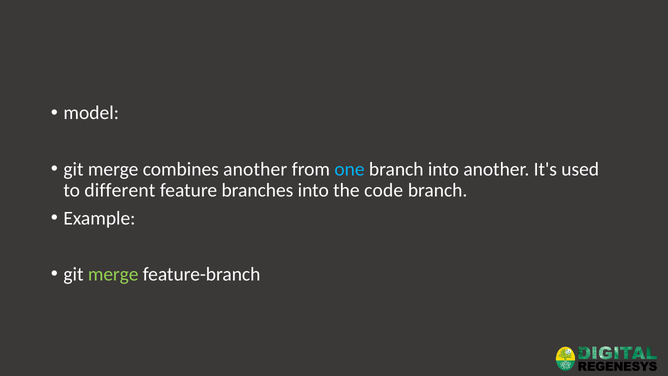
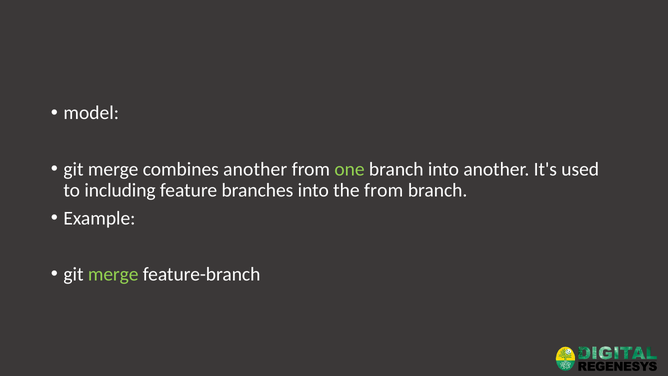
one colour: light blue -> light green
different: different -> including
the code: code -> from
